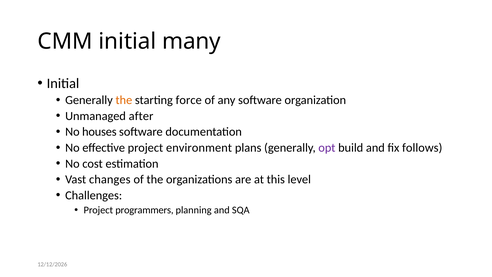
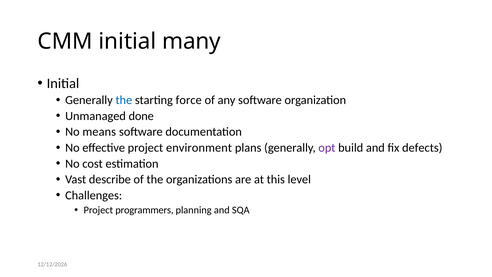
the at (124, 100) colour: orange -> blue
after: after -> done
houses: houses -> means
follows: follows -> defects
changes: changes -> describe
